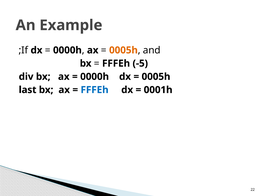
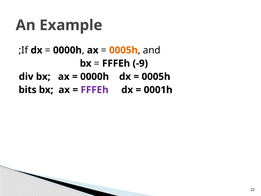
-5: -5 -> -9
last: last -> bits
FFFEh at (95, 90) colour: blue -> purple
